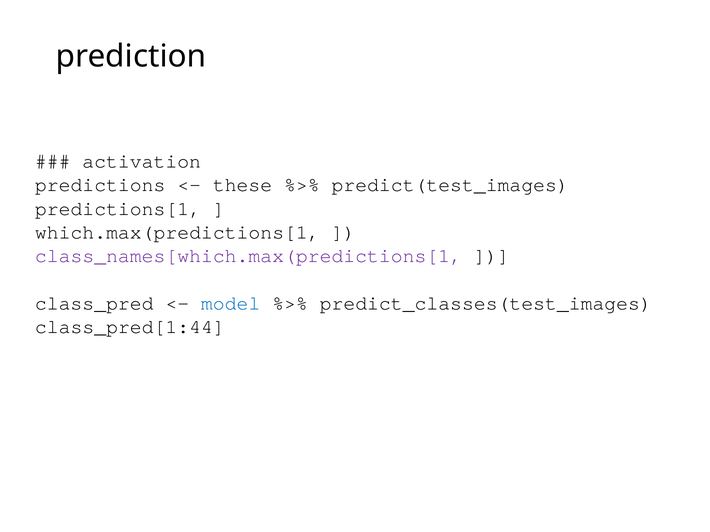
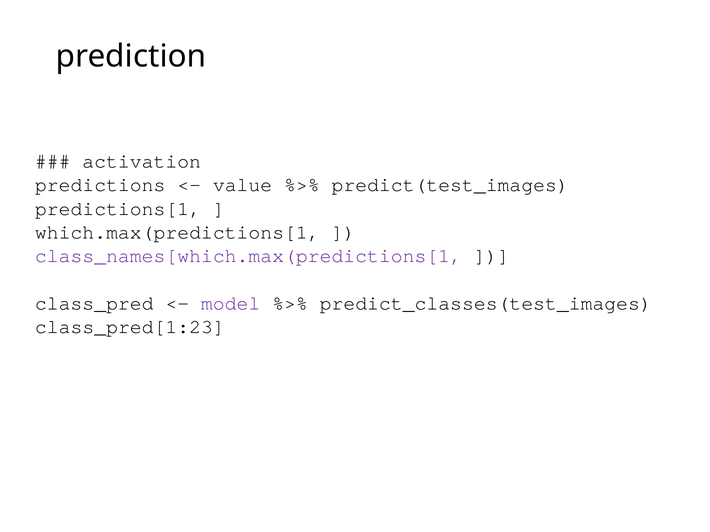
these: these -> value
model colour: blue -> purple
class_pred[1:44: class_pred[1:44 -> class_pred[1:23
